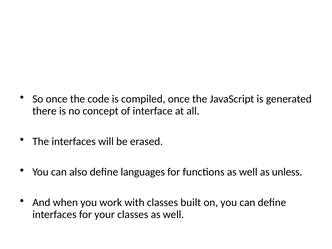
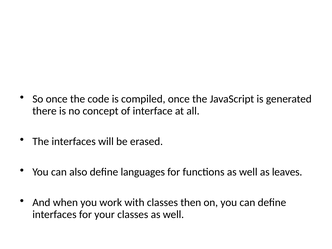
unless: unless -> leaves
built: built -> then
